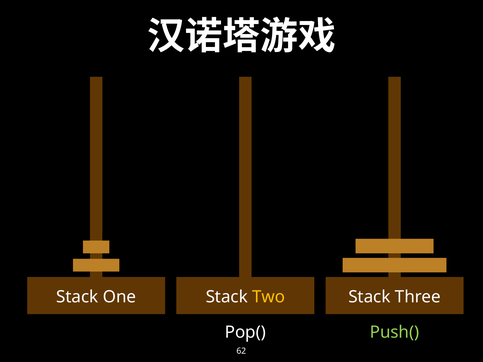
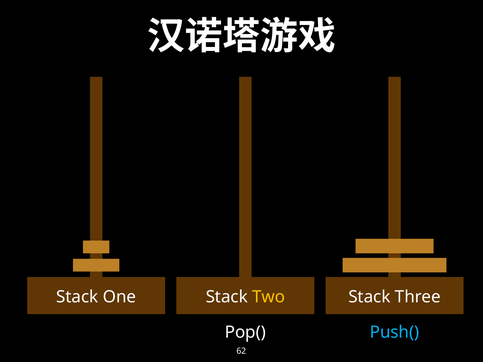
Push( colour: light green -> light blue
